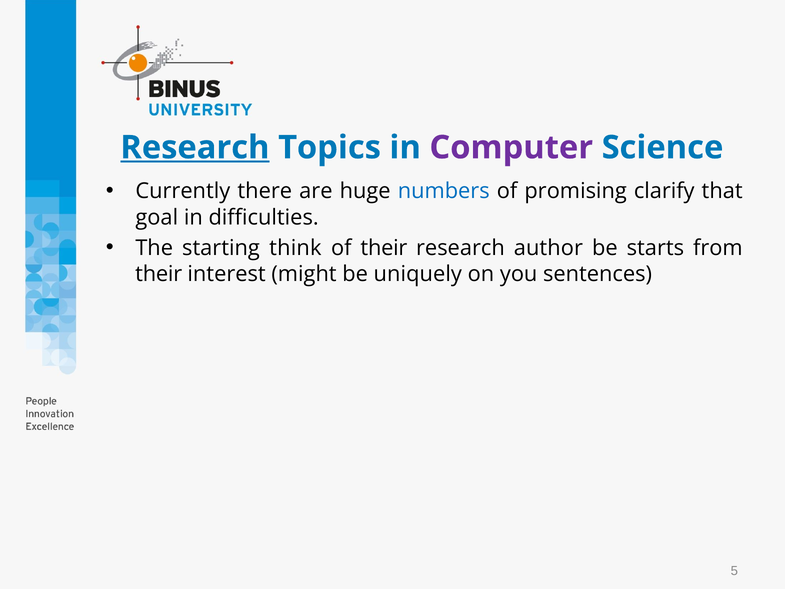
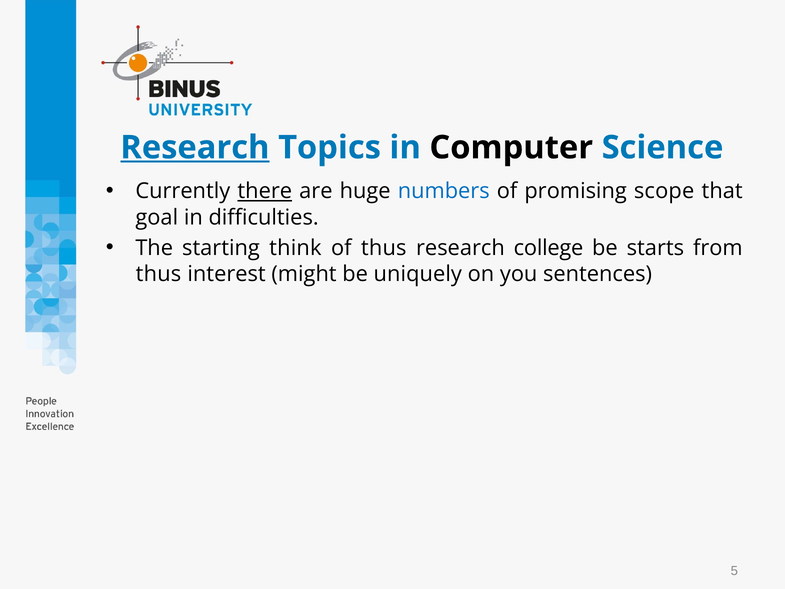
Computer colour: purple -> black
there underline: none -> present
clarify: clarify -> scope
of their: their -> thus
author: author -> college
their at (159, 274): their -> thus
